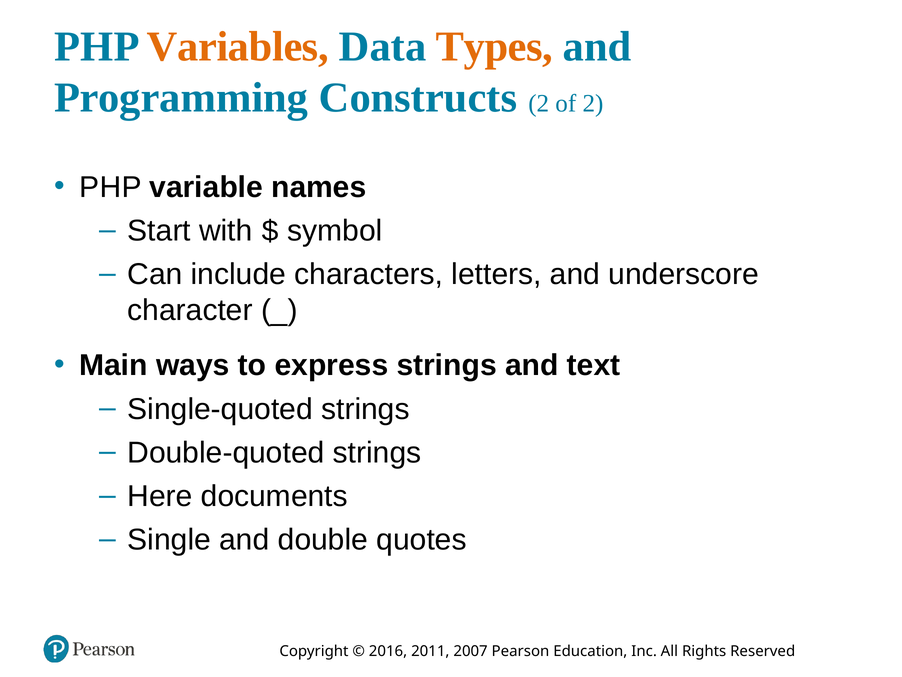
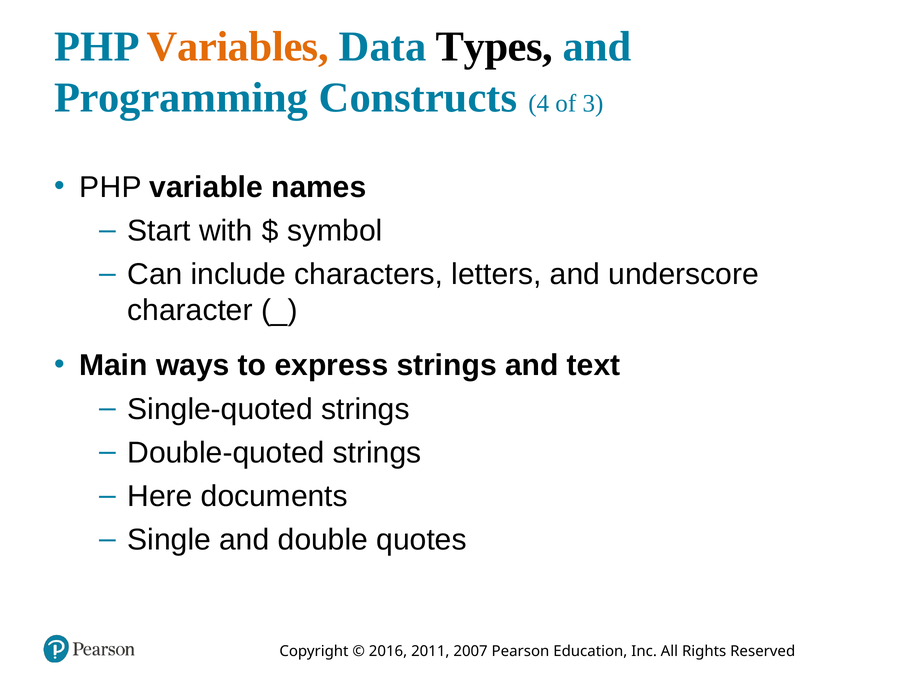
Types colour: orange -> black
Constructs 2: 2 -> 4
of 2: 2 -> 3
